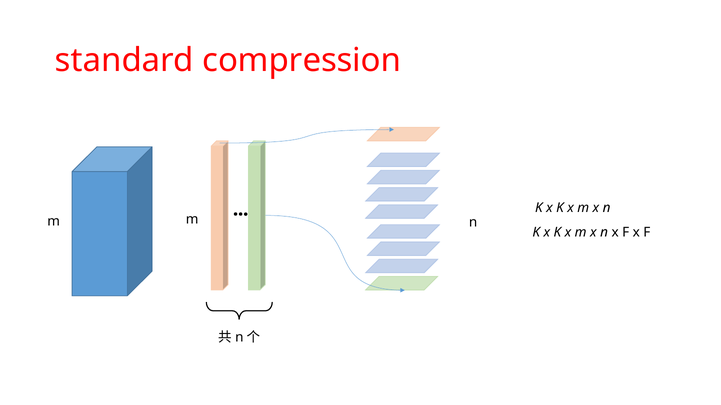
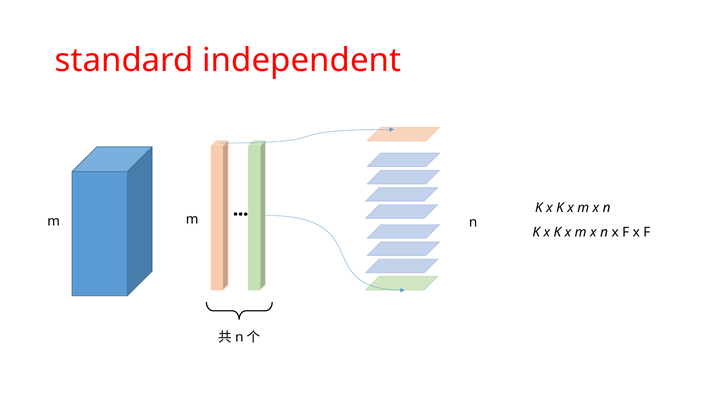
compression: compression -> independent
